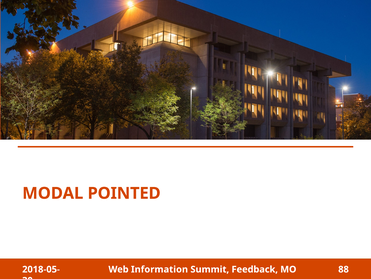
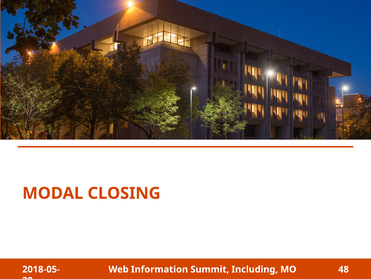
POINTED: POINTED -> CLOSING
Feedback: Feedback -> Including
88: 88 -> 48
